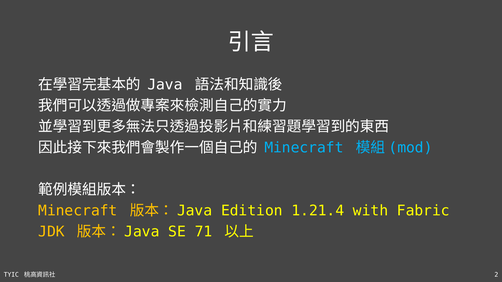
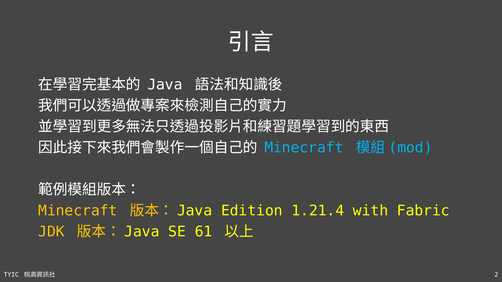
71: 71 -> 61
